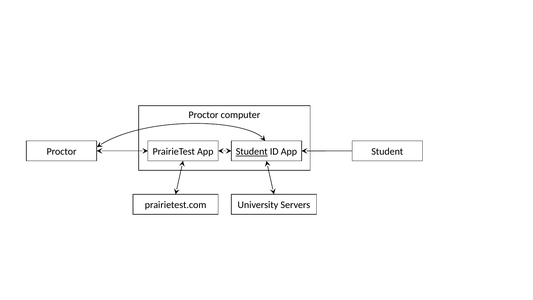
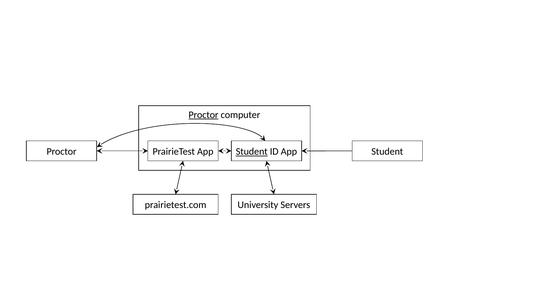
Proctor at (203, 115) underline: none -> present
